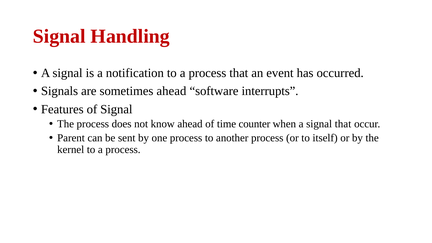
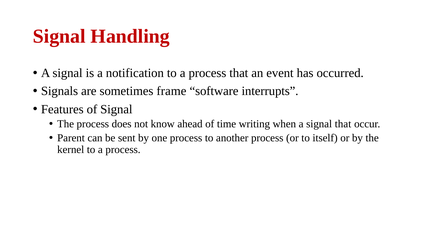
sometimes ahead: ahead -> frame
counter: counter -> writing
